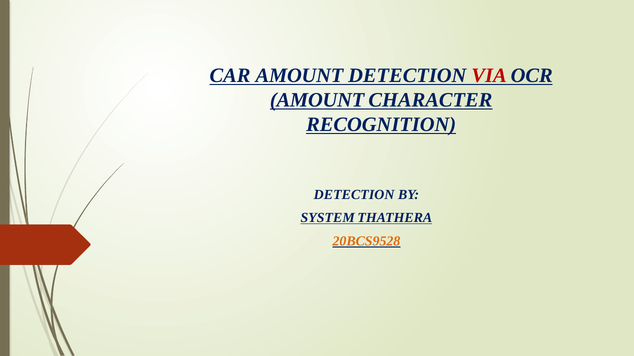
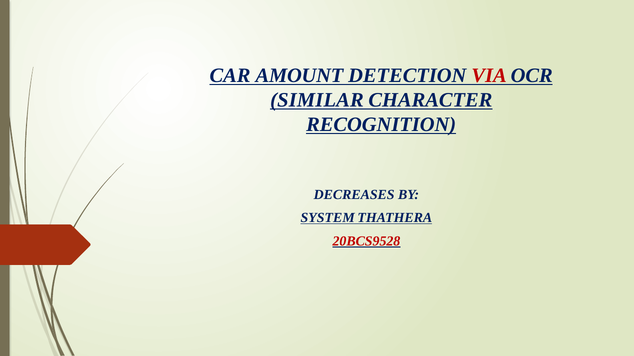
AMOUNT at (317, 100): AMOUNT -> SIMILAR
DETECTION at (354, 195): DETECTION -> DECREASES
20BCS9528 colour: orange -> red
